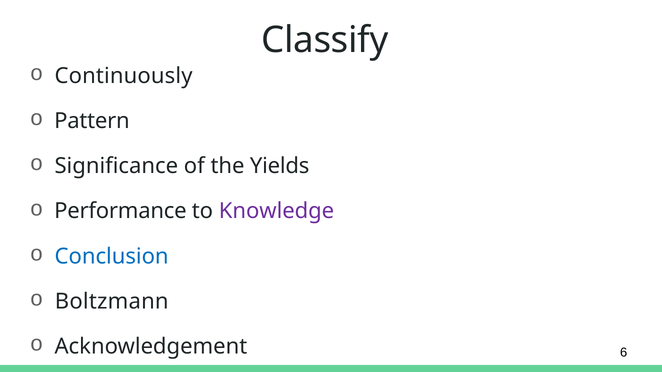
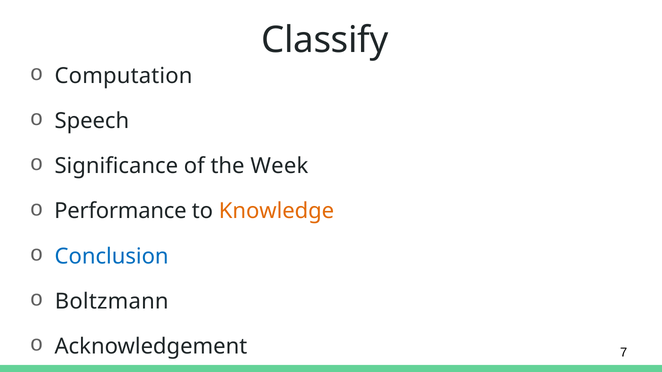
Continuously: Continuously -> Computation
Pattern: Pattern -> Speech
Yields: Yields -> Week
Knowledge colour: purple -> orange
6: 6 -> 7
